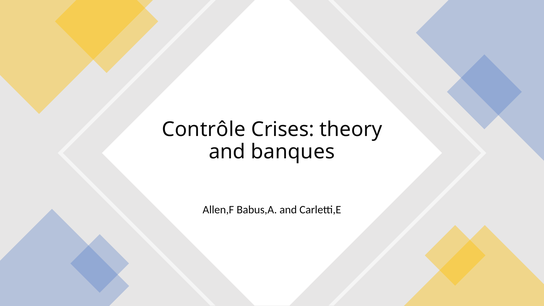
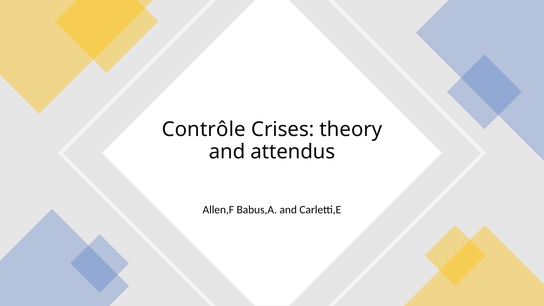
banques: banques -> attendus
